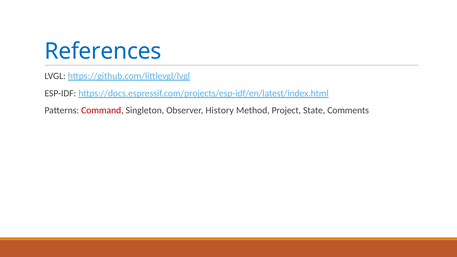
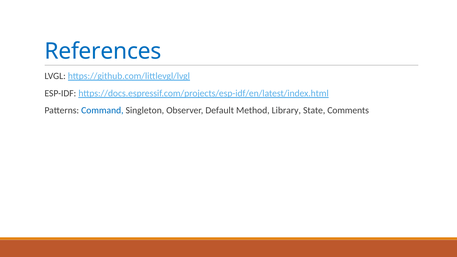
Command colour: red -> blue
History: History -> Default
Project: Project -> Library
